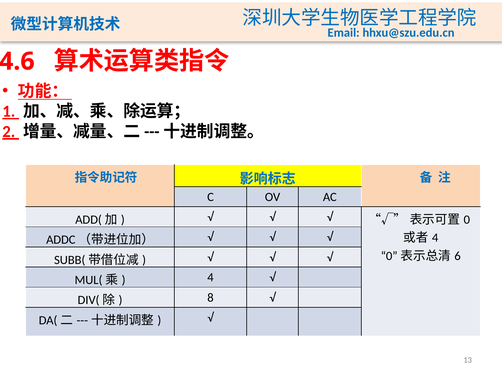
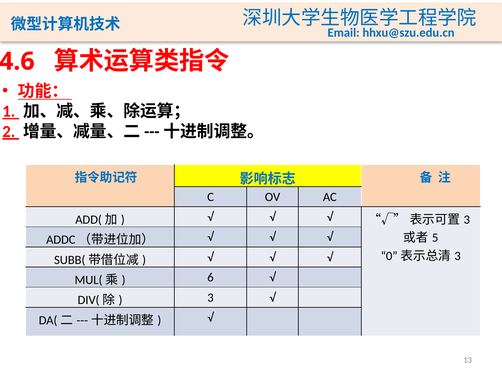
0 at (467, 219): 0 -> 3
4 at (435, 238): 4 -> 5
6 at (458, 256): 6 -> 3
4 at (210, 277): 4 -> 6
8 at (210, 297): 8 -> 3
